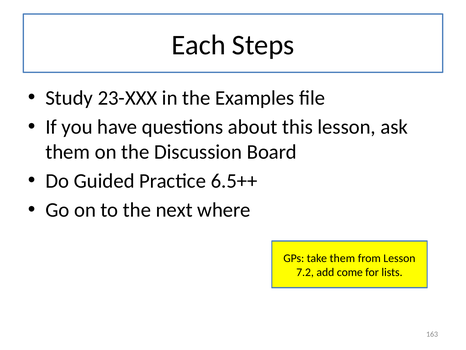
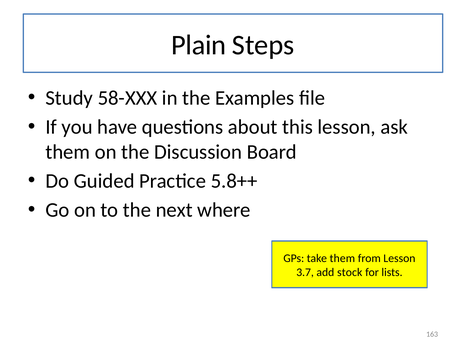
Each: Each -> Plain
23-XXX: 23-XXX -> 58-XXX
6.5++: 6.5++ -> 5.8++
7.2: 7.2 -> 3.7
come: come -> stock
